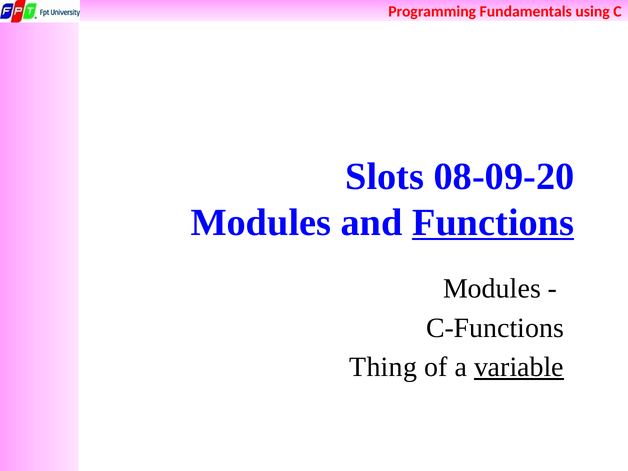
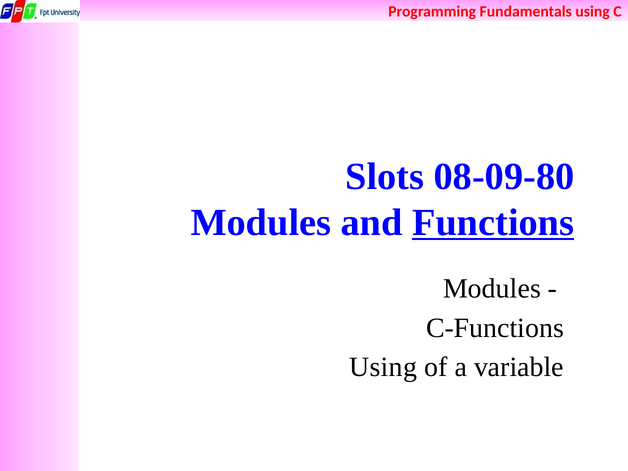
08-09-20: 08-09-20 -> 08-09-80
Thing at (383, 367): Thing -> Using
variable underline: present -> none
